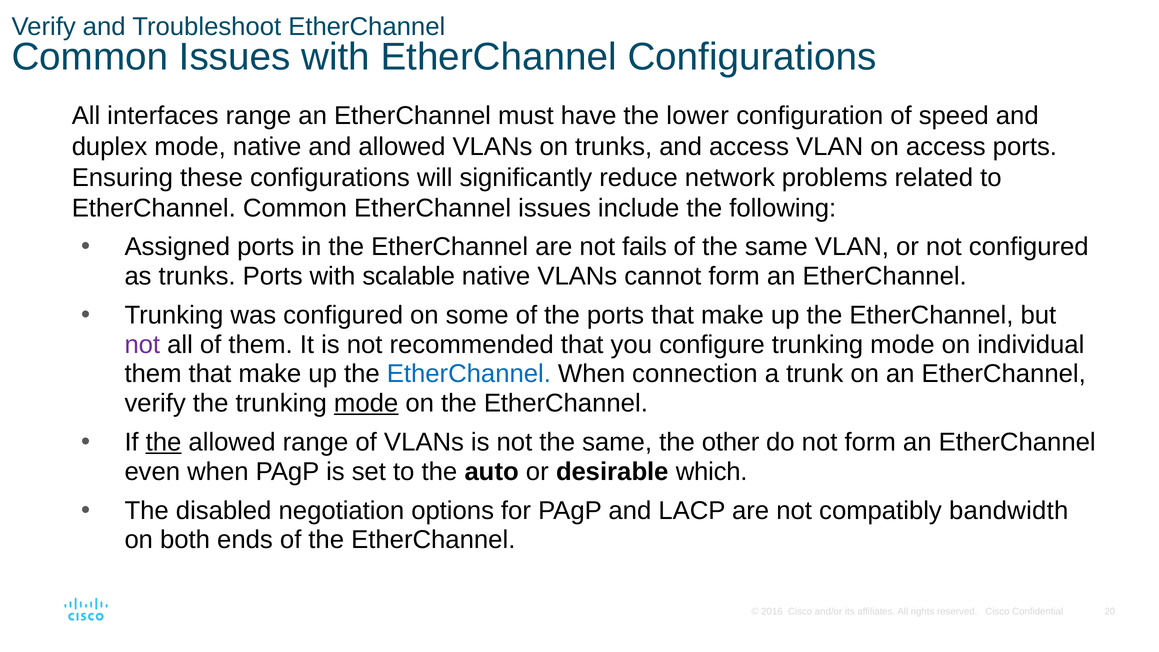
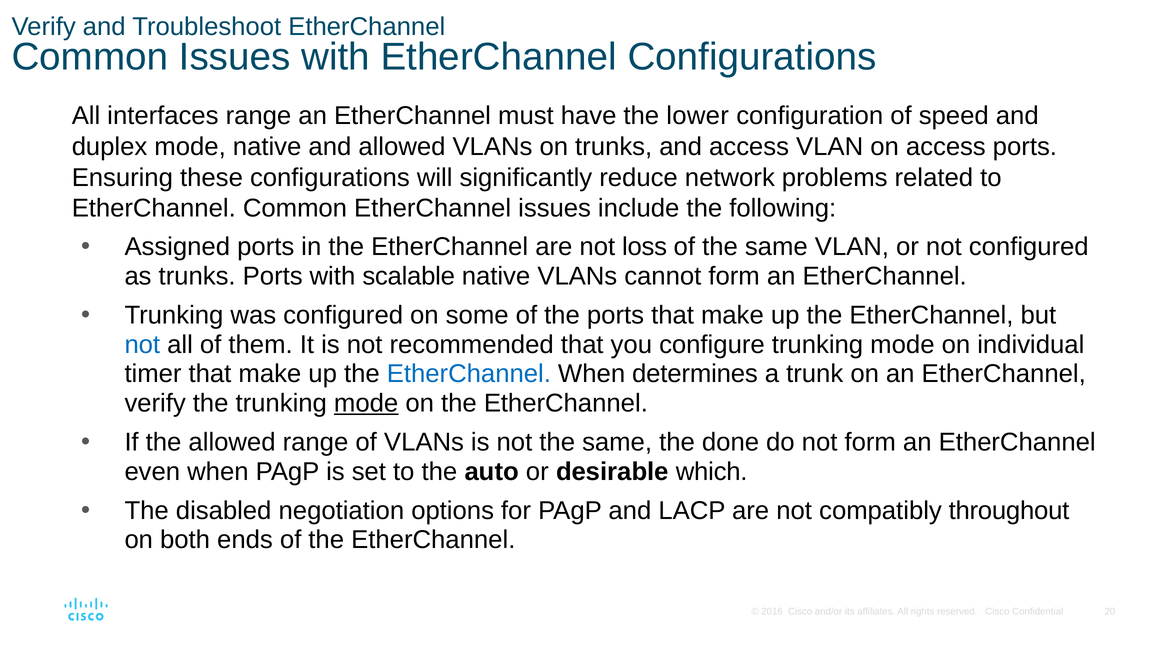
fails: fails -> loss
not at (142, 345) colour: purple -> blue
them at (153, 374): them -> timer
connection: connection -> determines
the at (164, 442) underline: present -> none
other: other -> done
bandwidth: bandwidth -> throughout
